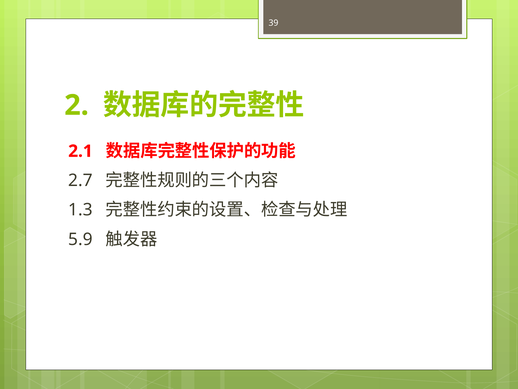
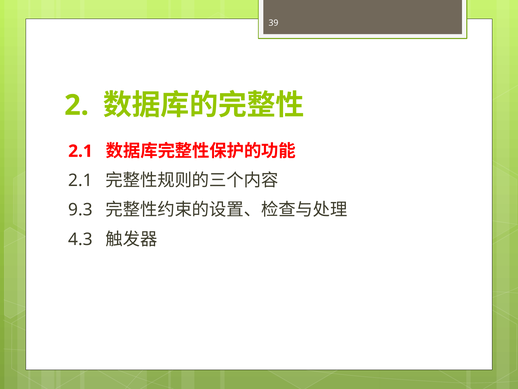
2.7 at (80, 180): 2.7 -> 2.1
1.3: 1.3 -> 9.3
5.9: 5.9 -> 4.3
